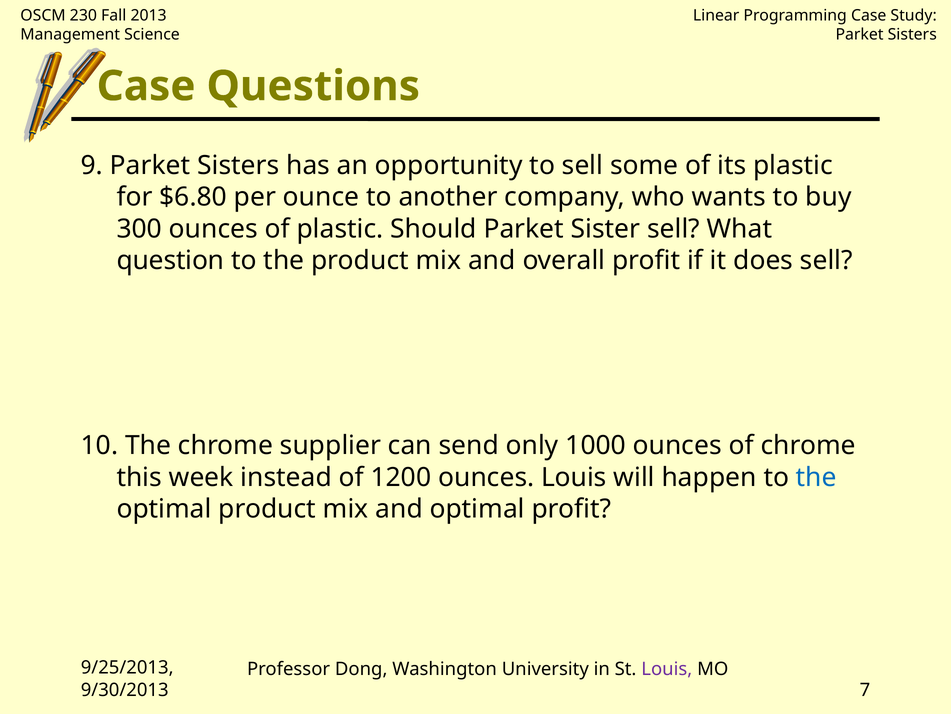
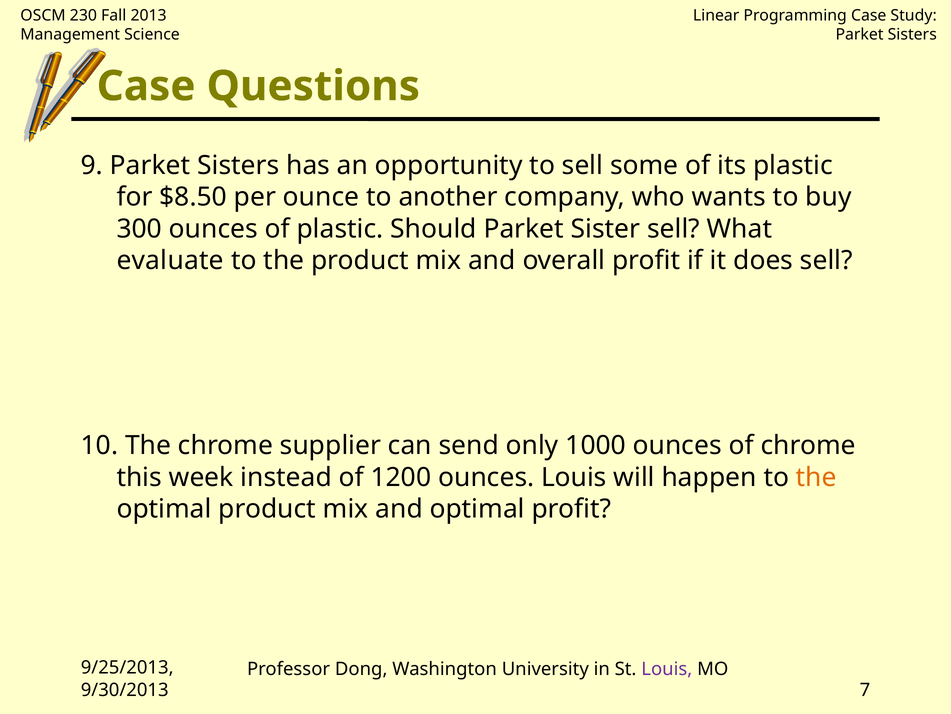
$6.80: $6.80 -> $8.50
question: question -> evaluate
the at (816, 477) colour: blue -> orange
